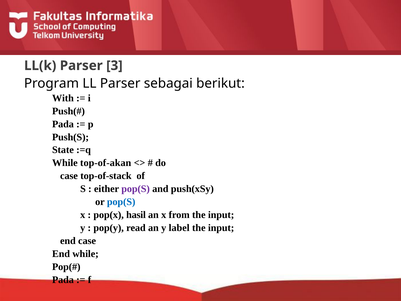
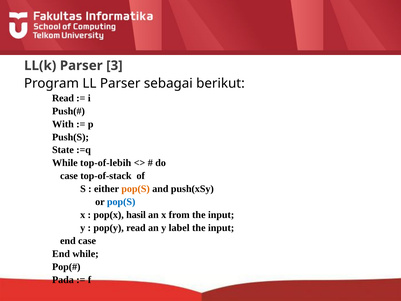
With at (63, 98): With -> Read
Pada at (63, 124): Pada -> With
top-of-akan: top-of-akan -> top-of-lebih
pop(S at (136, 189) colour: purple -> orange
